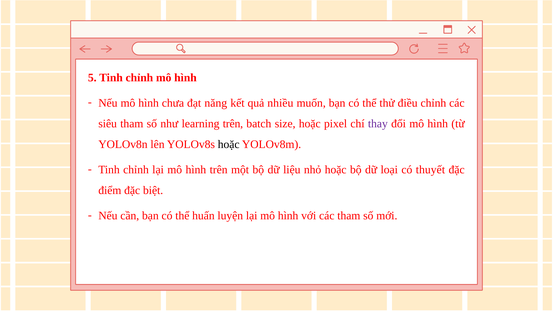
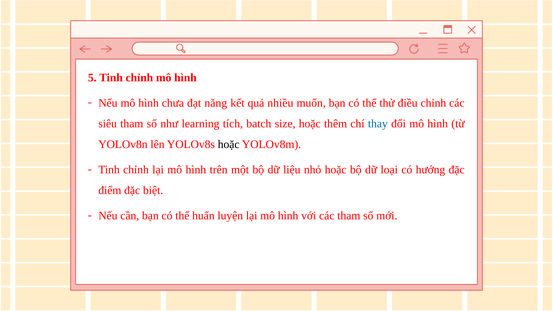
learning trên: trên -> tích
pixel: pixel -> thêm
thay colour: purple -> blue
thuyết: thuyết -> hướng
